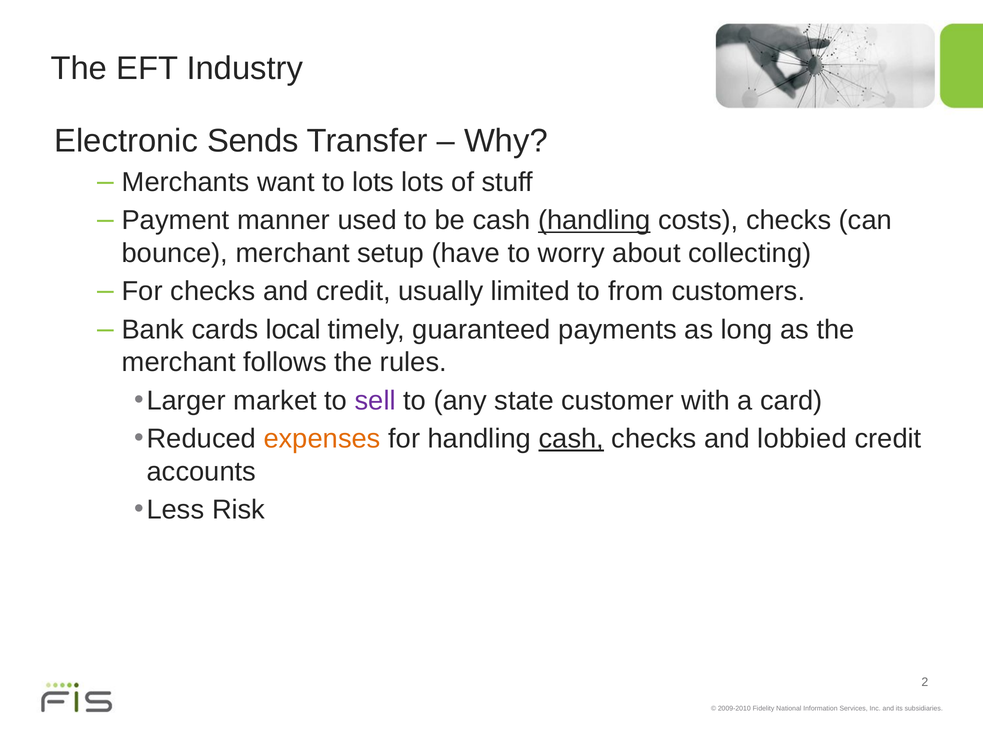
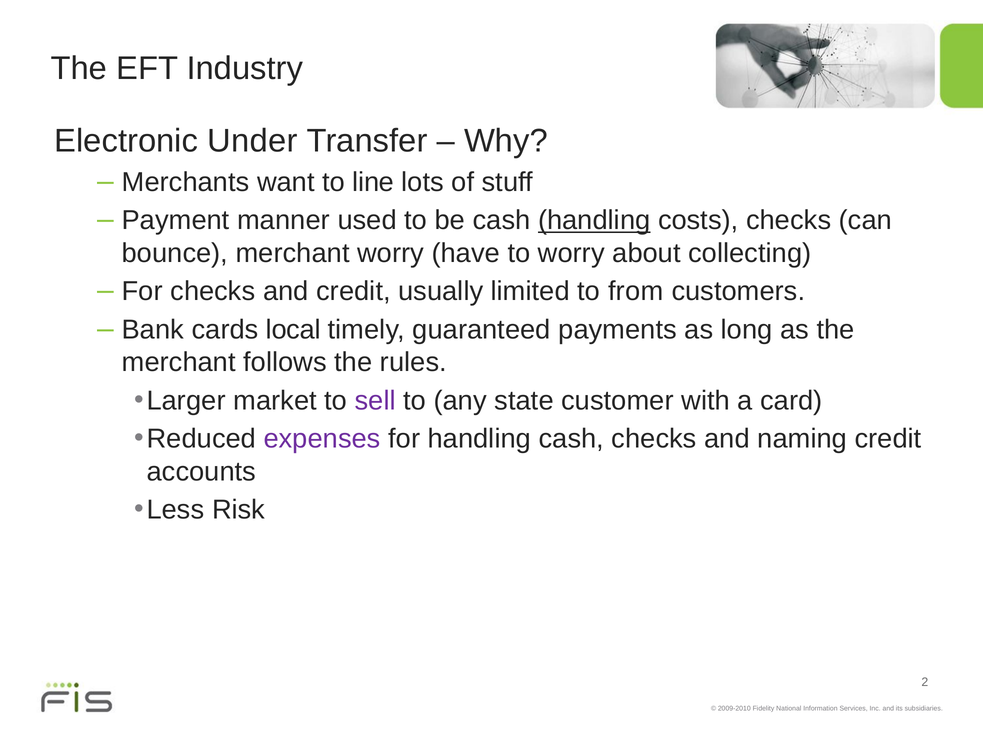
Sends: Sends -> Under
to lots: lots -> line
merchant setup: setup -> worry
expenses colour: orange -> purple
cash at (571, 439) underline: present -> none
lobbied: lobbied -> naming
